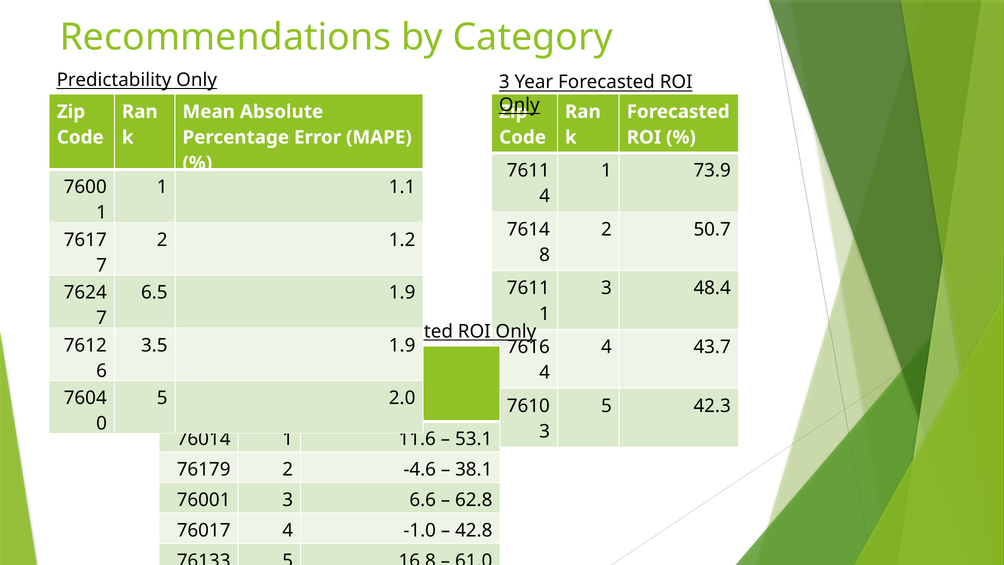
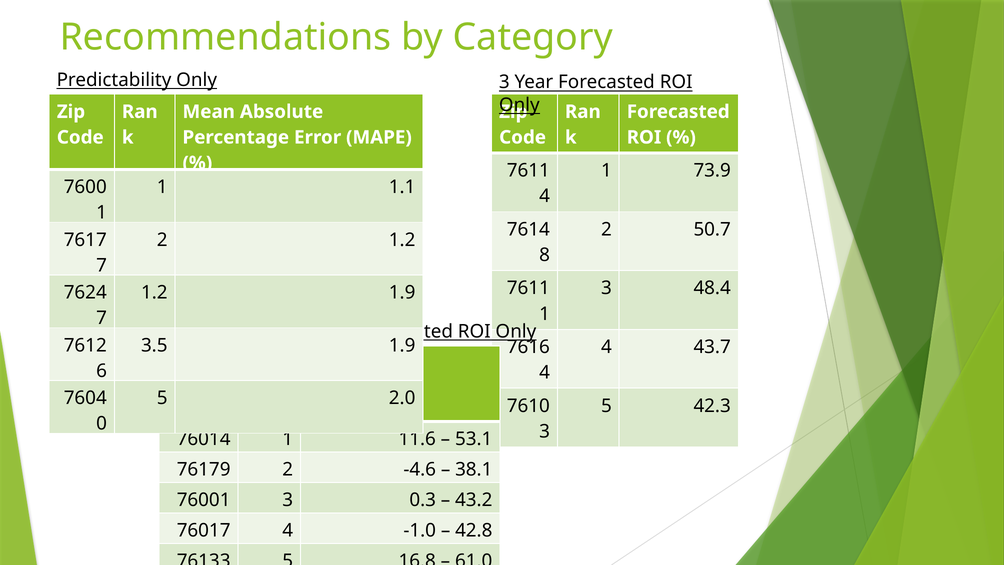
6.5 at (154, 292): 6.5 -> 1.2
6.6: 6.6 -> 0.3
62.8: 62.8 -> 43.2
